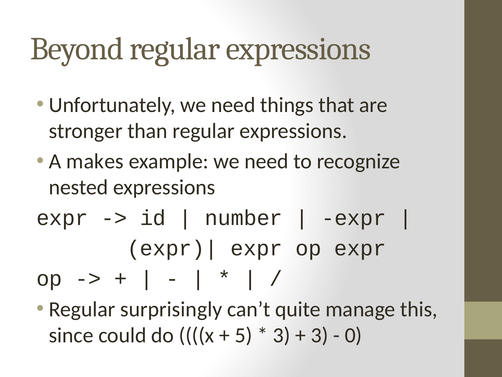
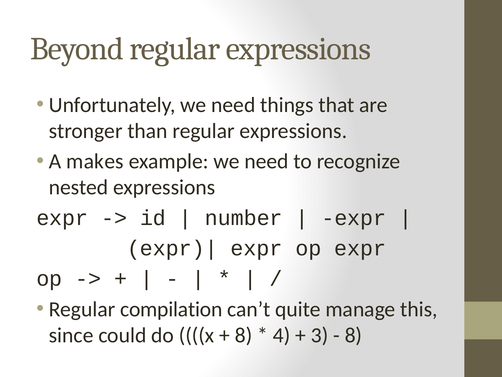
surprisingly: surprisingly -> compilation
5 at (244, 335): 5 -> 8
3 at (282, 335): 3 -> 4
0 at (353, 335): 0 -> 8
